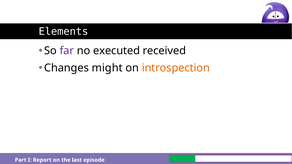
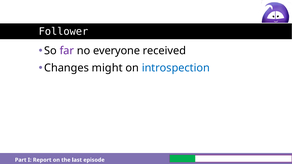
Elements: Elements -> Follower
executed: executed -> everyone
introspection colour: orange -> blue
